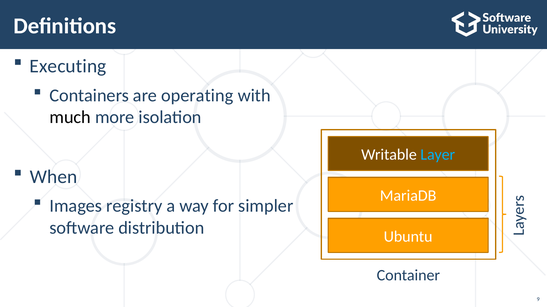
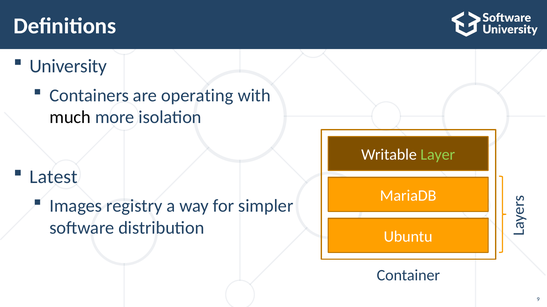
Executing: Executing -> University
Layer colour: light blue -> light green
When: When -> Latest
